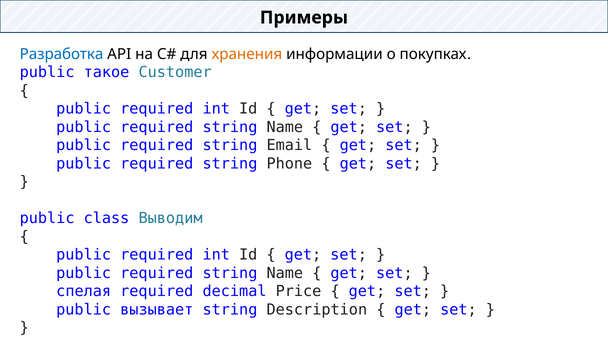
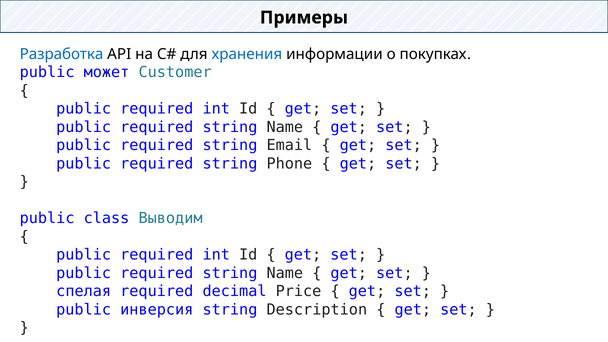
хранения colour: orange -> blue
такое: такое -> может
вызывает: вызывает -> инверсия
